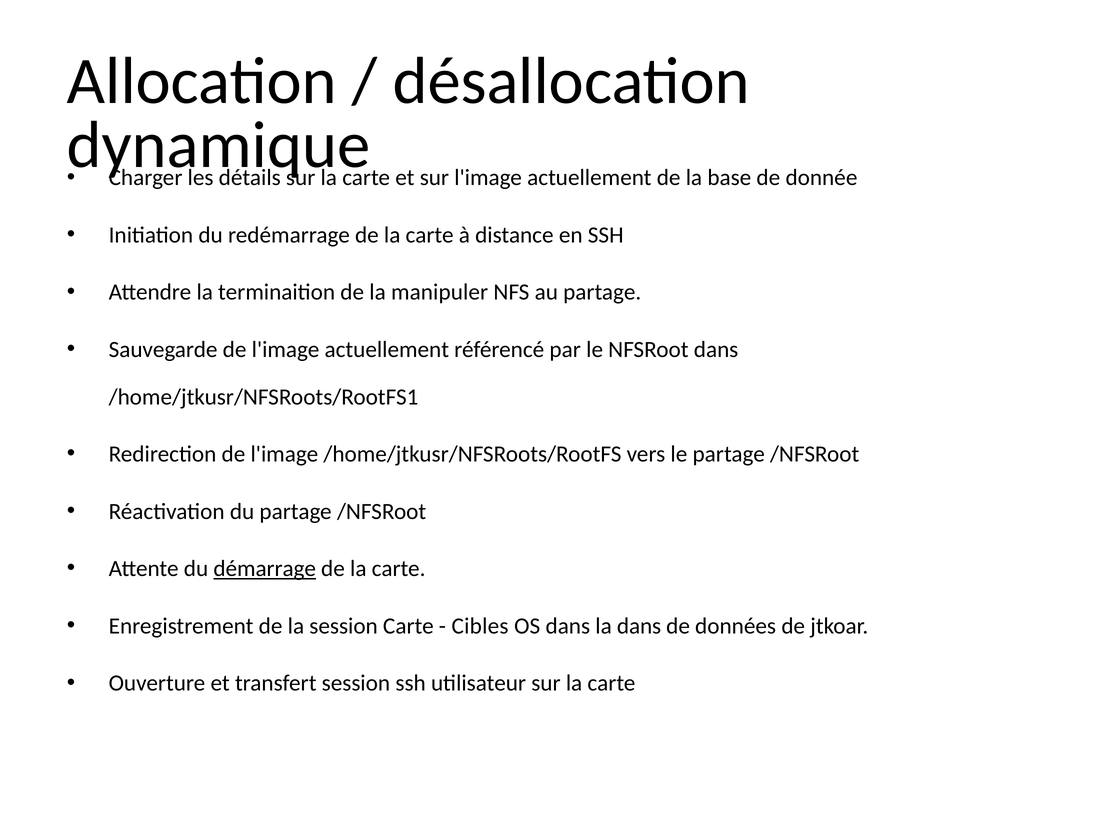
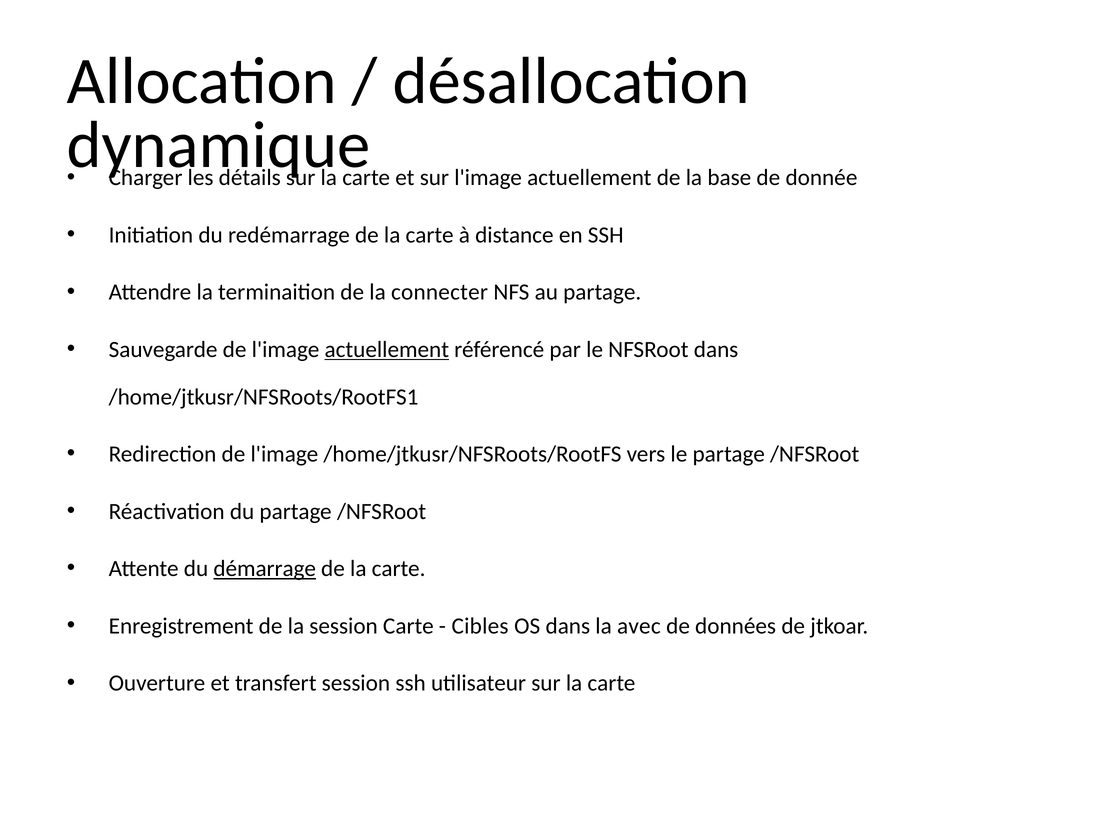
manipuler: manipuler -> connecter
actuellement at (387, 350) underline: none -> present
la dans: dans -> avec
